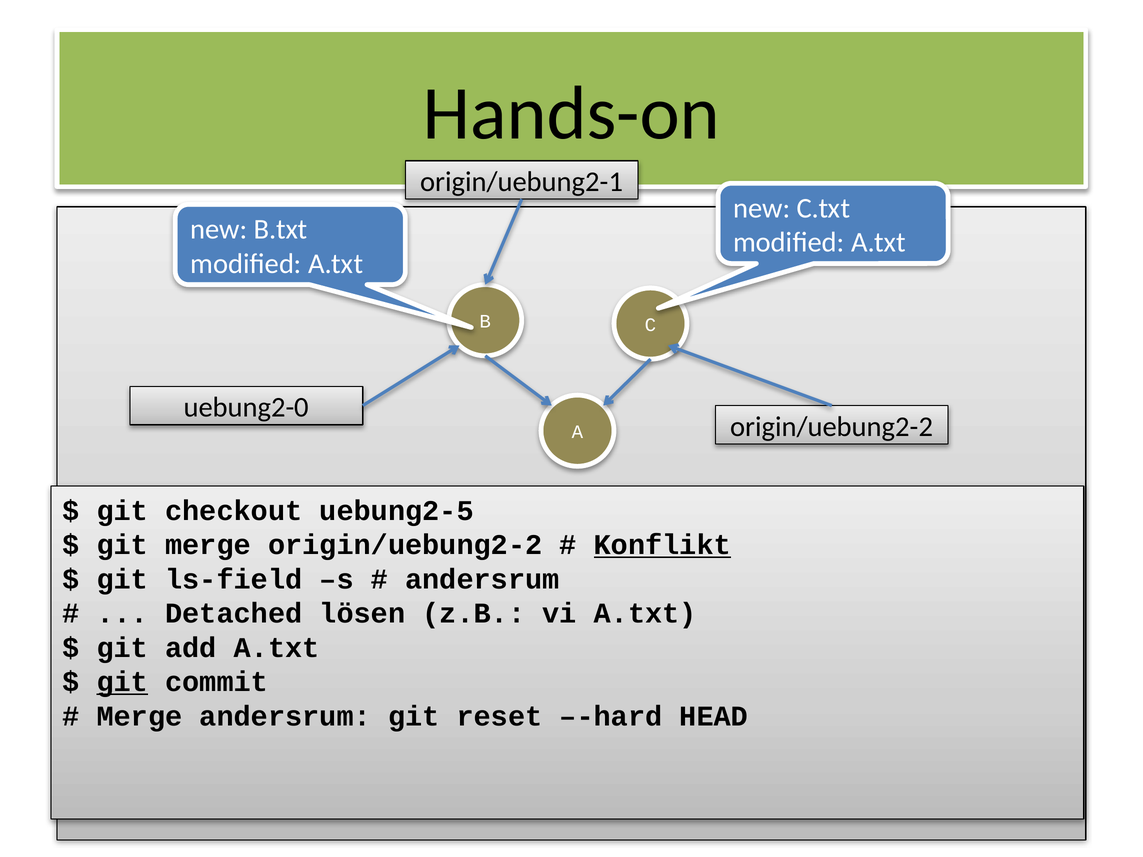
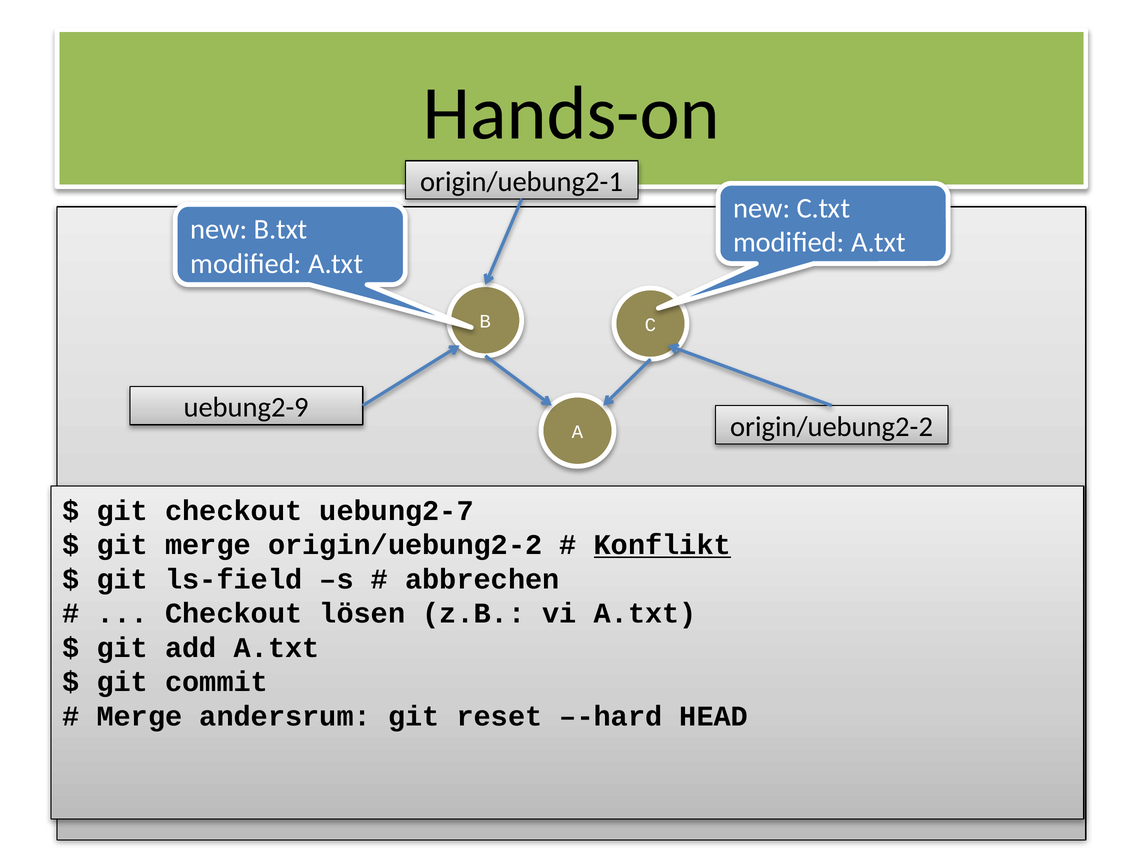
uebung2-0: uebung2-0 -> uebung2-9
uebung2-5: uebung2-5 -> uebung2-7
andersrum at (482, 579): andersrum -> abbrechen
Detached at (234, 614): Detached -> Checkout
git at (122, 682) underline: present -> none
